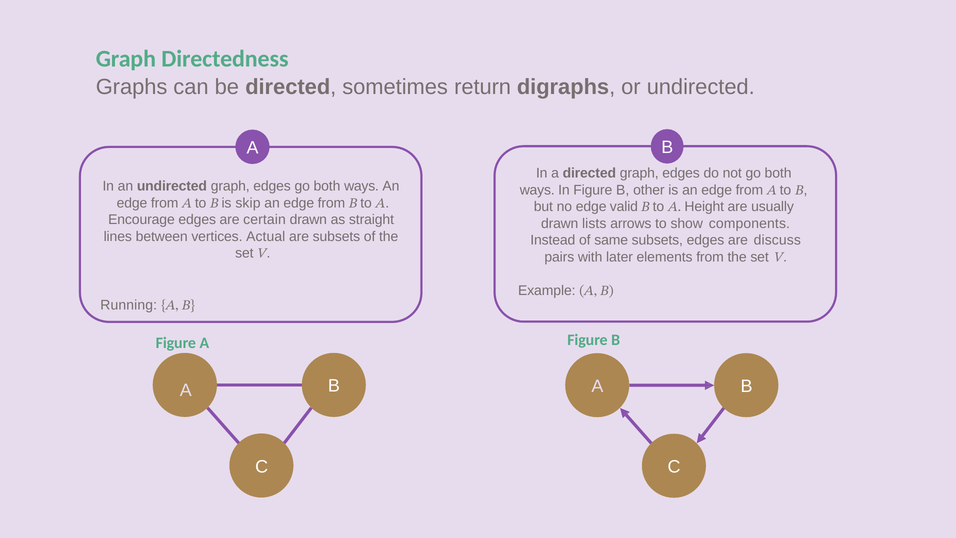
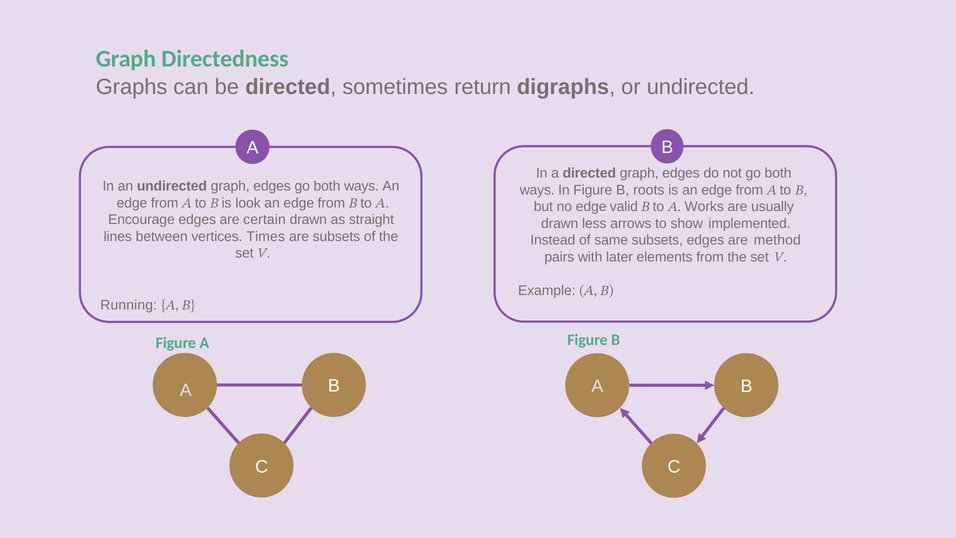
other: other -> roots
skip: skip -> look
Height: Height -> Works
lists: lists -> less
components: components -> implemented
Actual: Actual -> Times
discuss: discuss -> method
